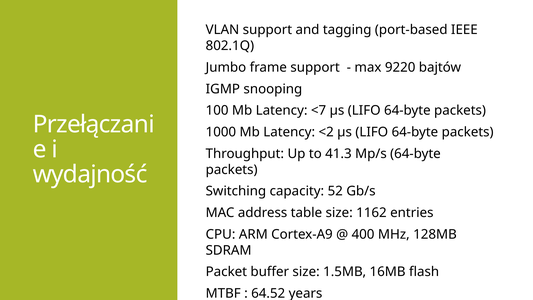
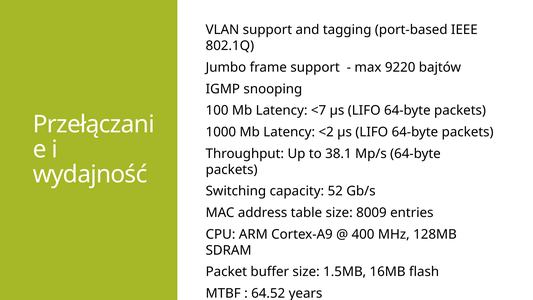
41.3: 41.3 -> 38.1
1162: 1162 -> 8009
